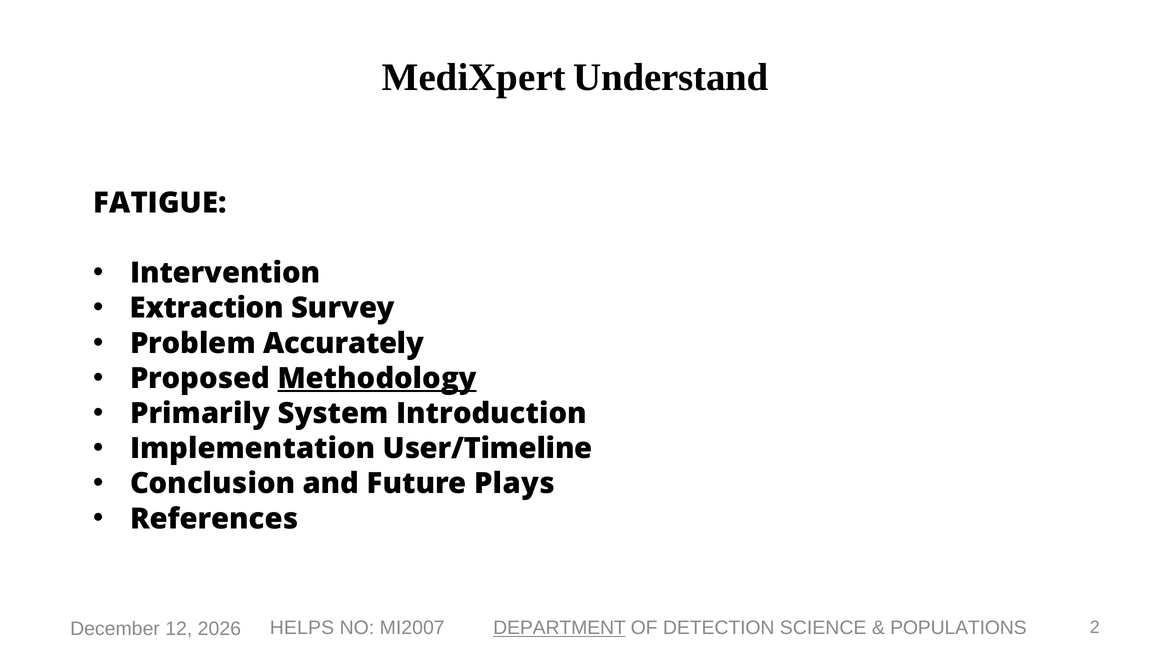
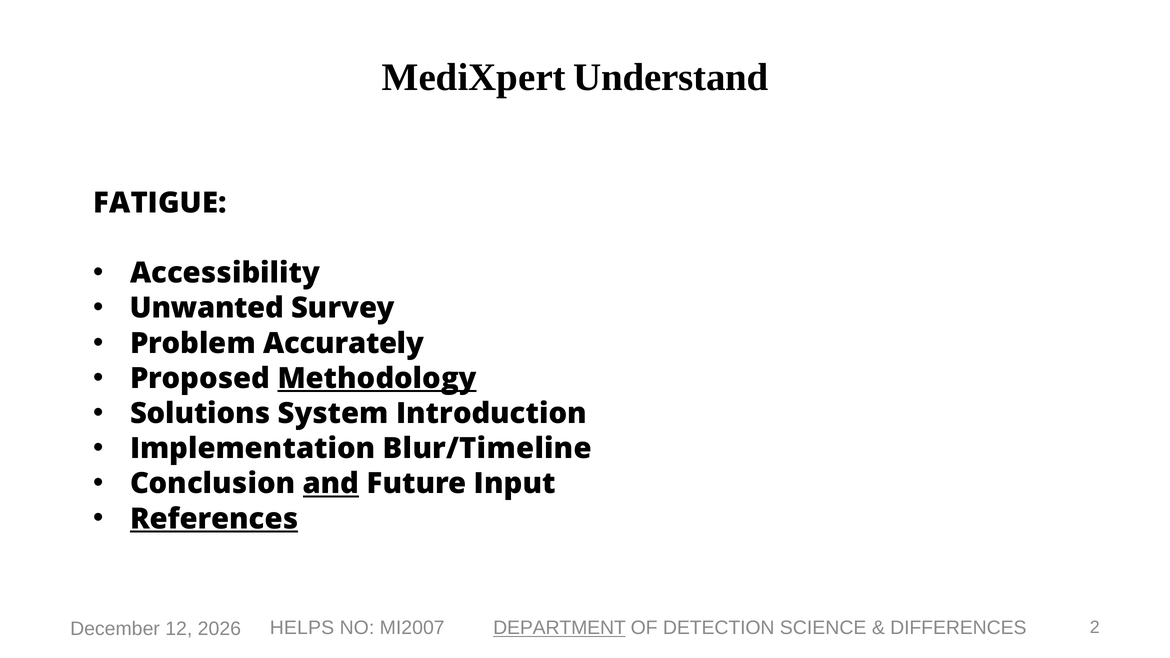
Intervention: Intervention -> Accessibility
Extraction: Extraction -> Unwanted
Primarily: Primarily -> Solutions
User/Timeline: User/Timeline -> Blur/Timeline
and underline: none -> present
Plays: Plays -> Input
References underline: none -> present
POPULATIONS: POPULATIONS -> DIFFERENCES
